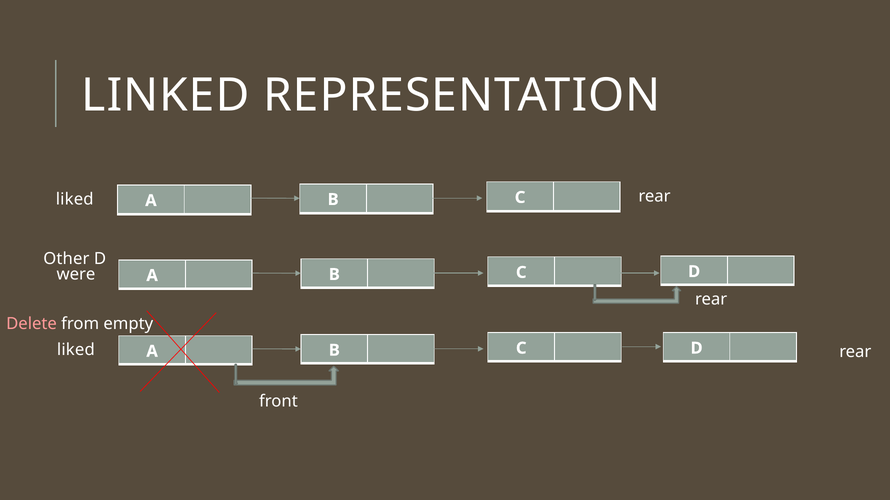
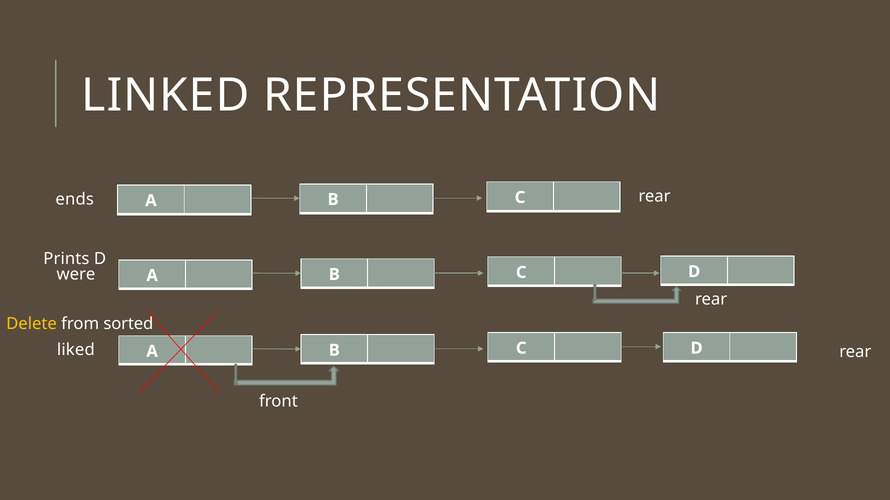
liked at (75, 199): liked -> ends
Other: Other -> Prints
Delete colour: pink -> yellow
empty: empty -> sorted
